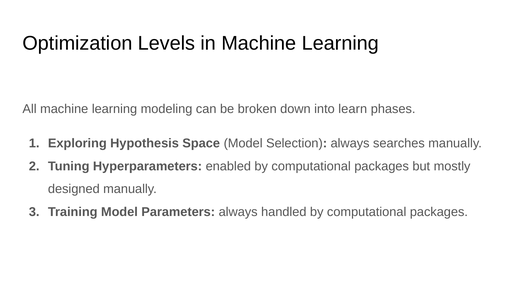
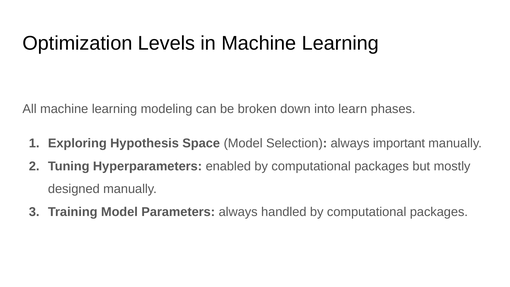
searches: searches -> important
